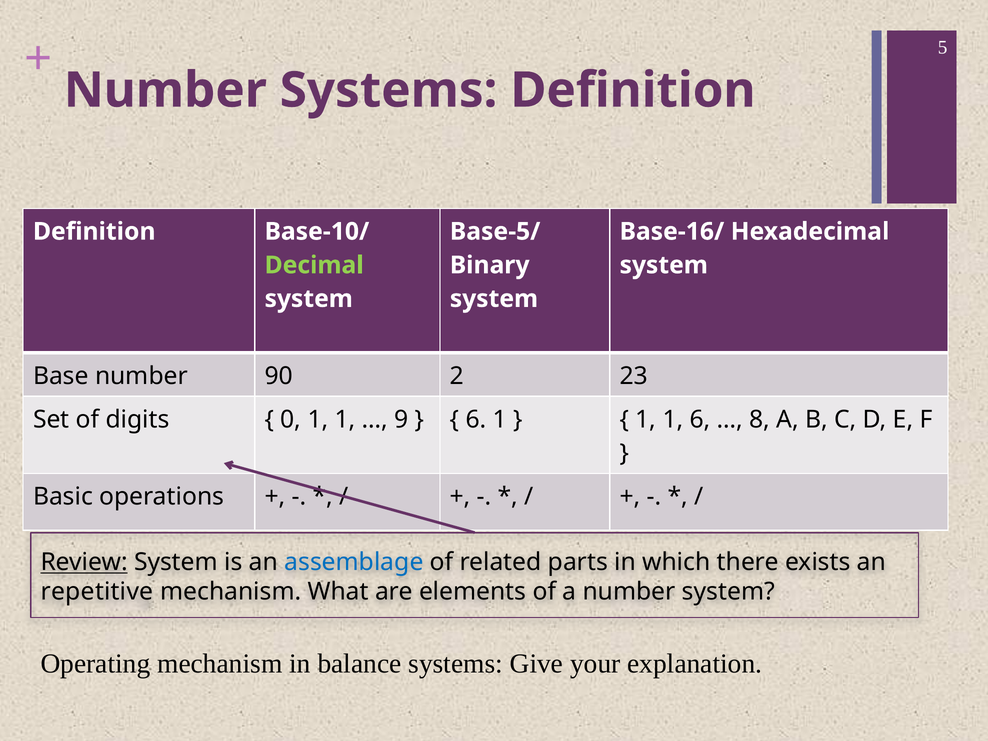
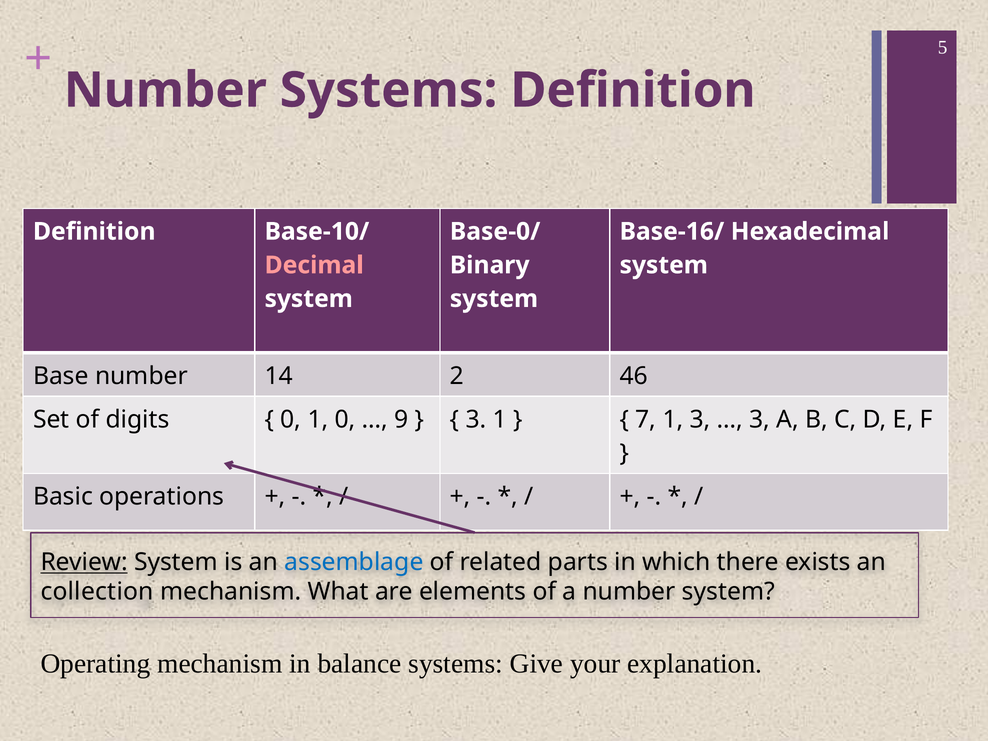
Base-5/: Base-5/ -> Base-0/
Decimal colour: light green -> pink
90: 90 -> 14
23: 23 -> 46
0 1 1: 1 -> 0
6 at (476, 419): 6 -> 3
1 at (646, 419): 1 -> 7
1 6: 6 -> 3
8 at (760, 419): 8 -> 3
repetitive: repetitive -> collection
